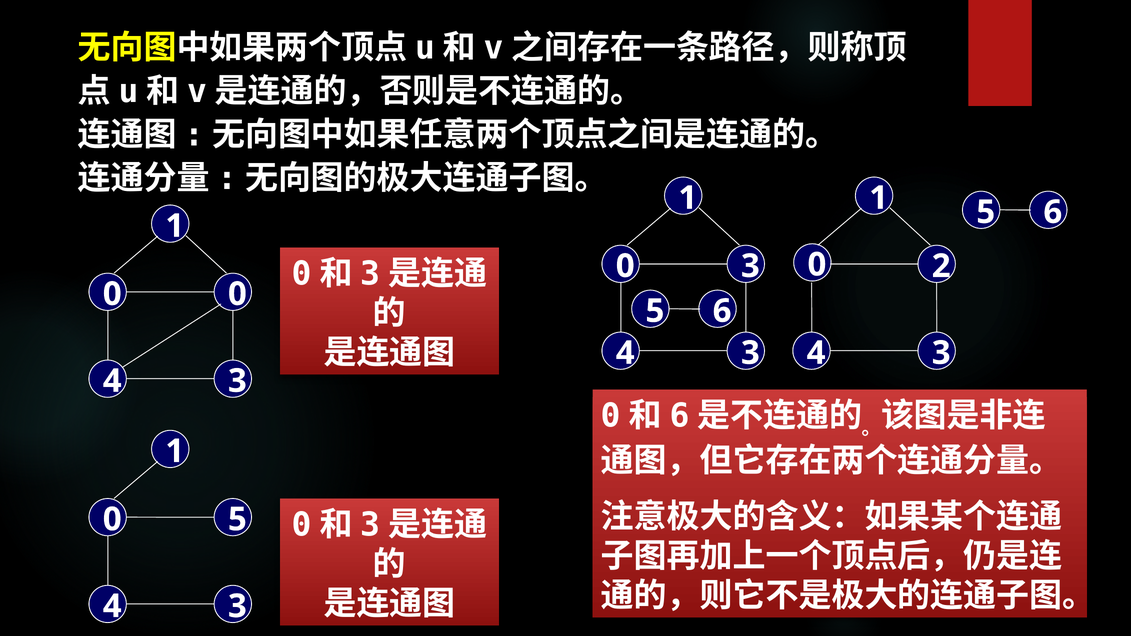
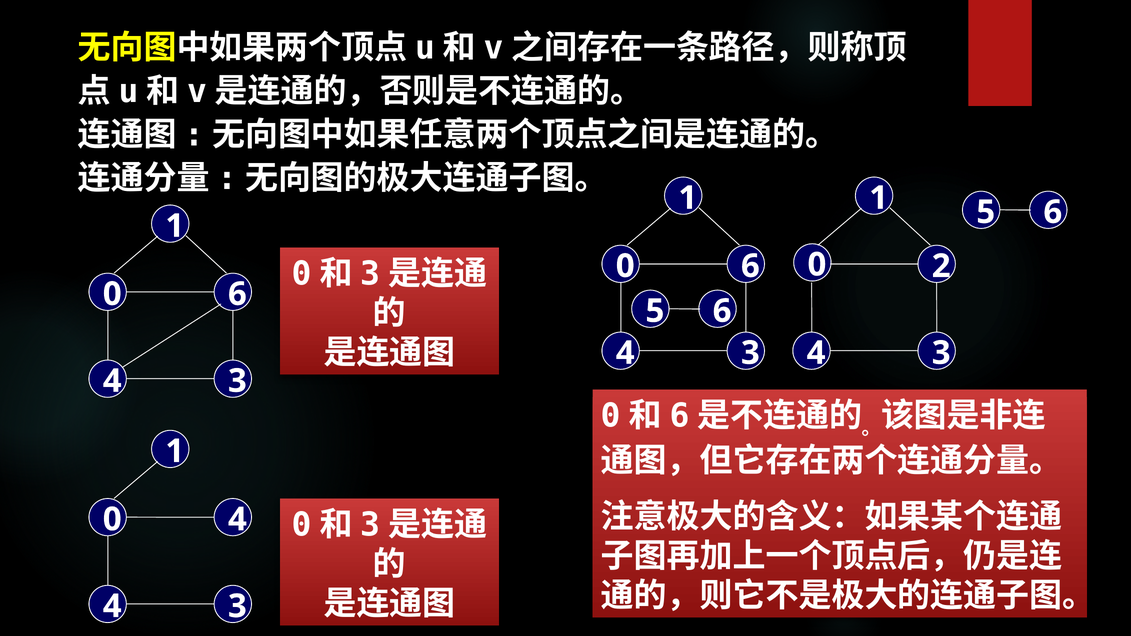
3 at (750, 266): 3 -> 6
0 at (237, 294): 0 -> 6
0 5: 5 -> 4
